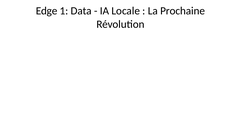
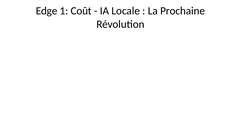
Data: Data -> Coût
